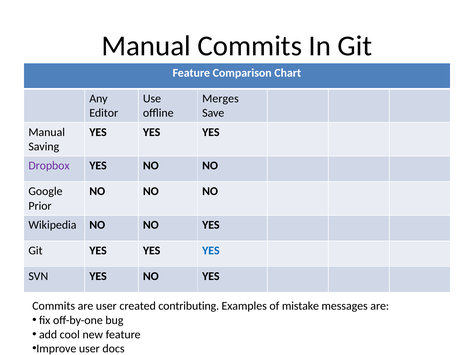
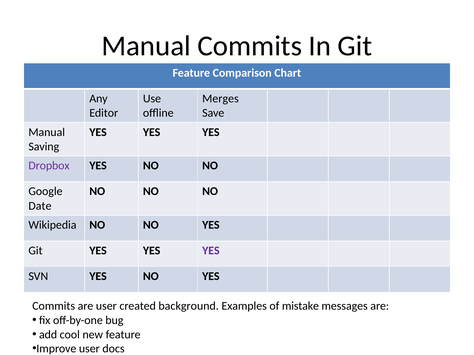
Prior: Prior -> Date
YES at (211, 251) colour: blue -> purple
contributing: contributing -> background
